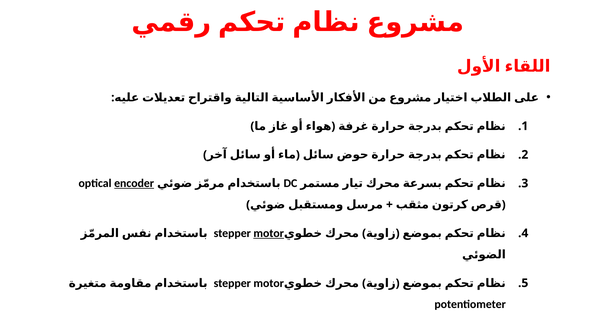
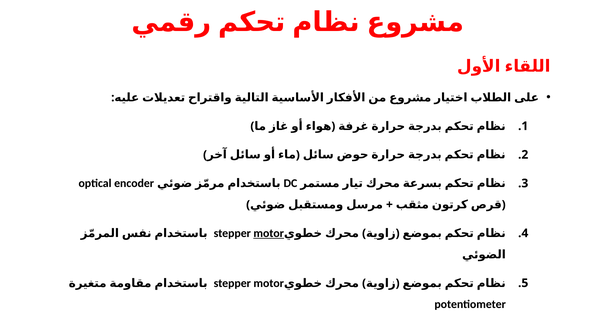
encoder underline: present -> none
